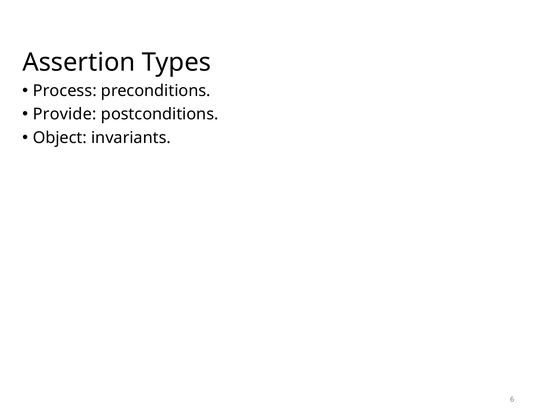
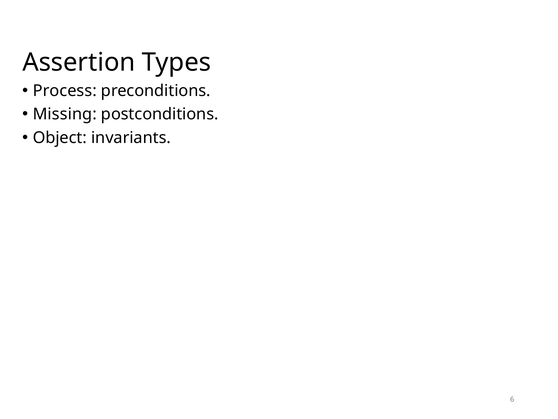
Provide: Provide -> Missing
